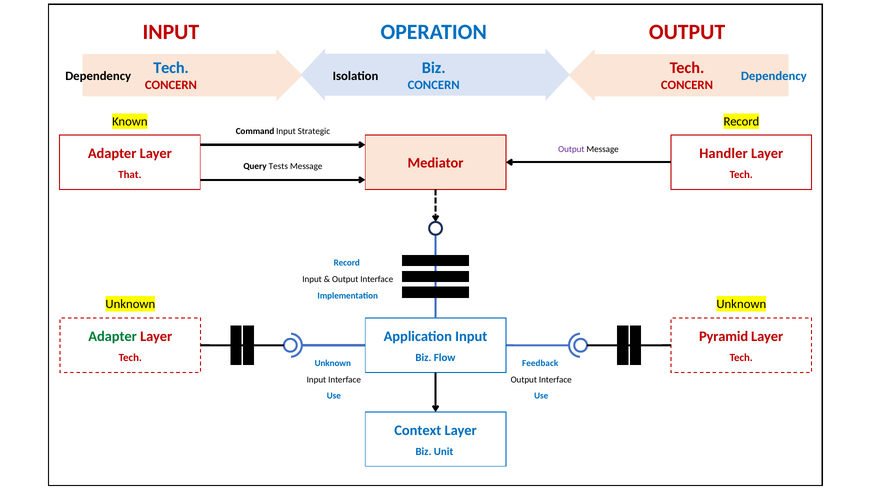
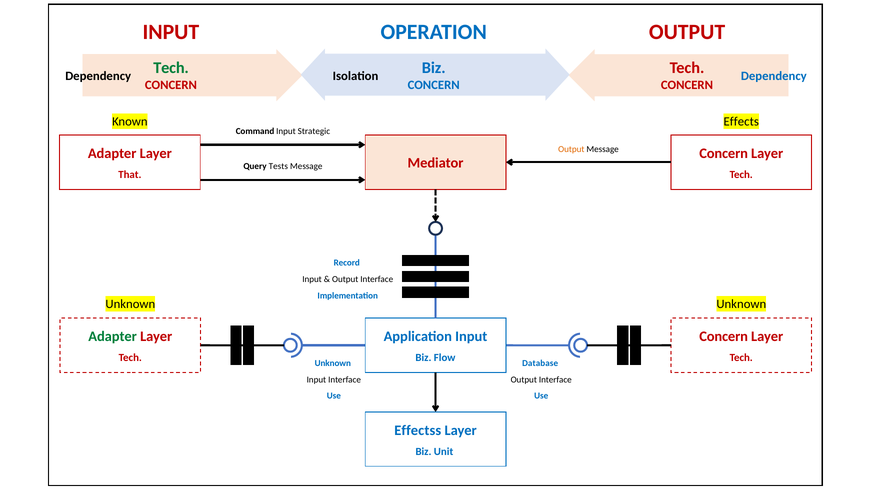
Tech at (171, 68) colour: blue -> green
Record at (741, 121): Record -> Effects
Output at (571, 149) colour: purple -> orange
Handler at (723, 154): Handler -> Concern
Pyramid at (724, 337): Pyramid -> Concern
Feedback: Feedback -> Database
Context: Context -> Effectss
